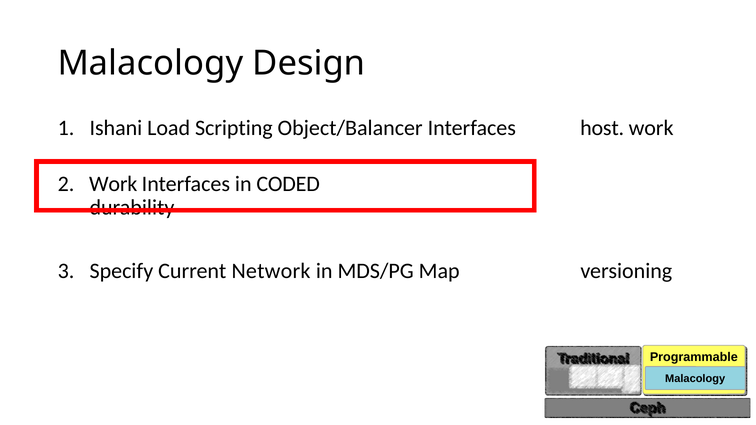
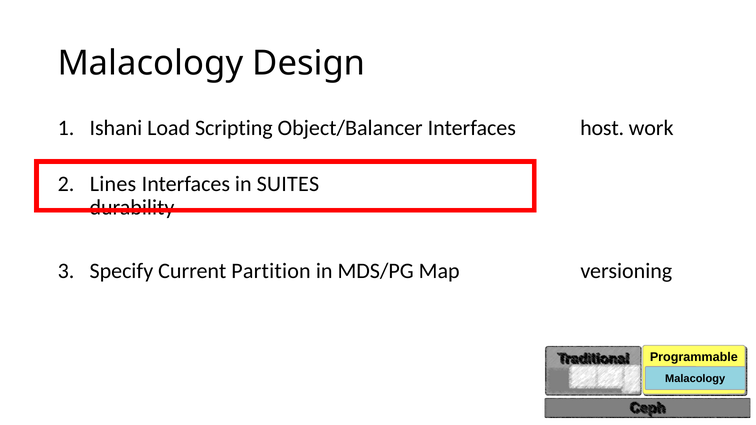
Work at (113, 184): Work -> Lines
CODED: CODED -> SUITES
Network: Network -> Partition
